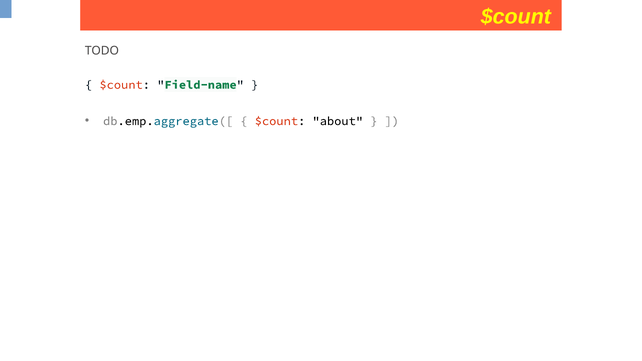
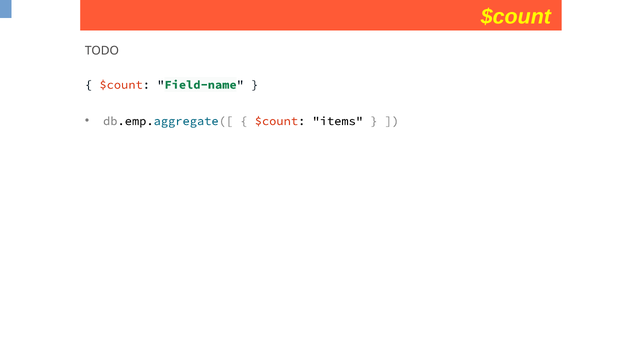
about: about -> items
